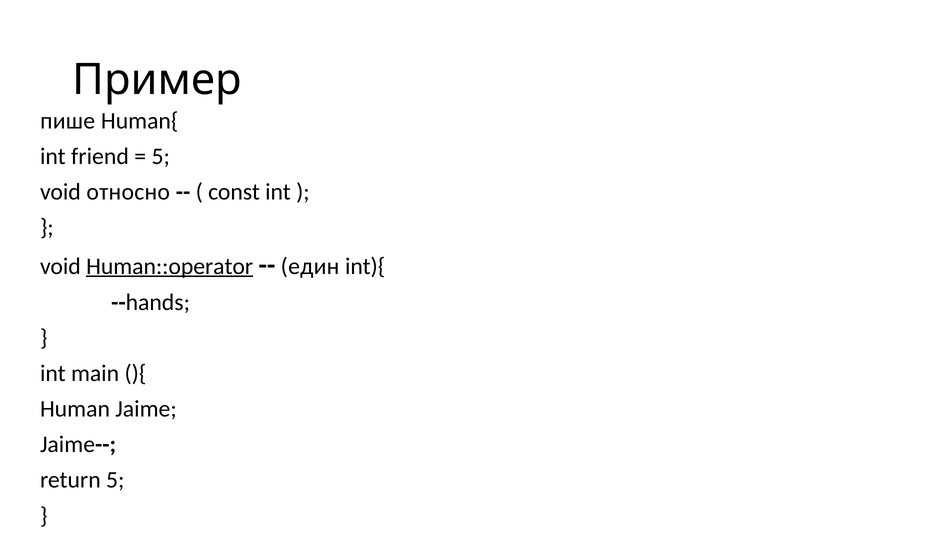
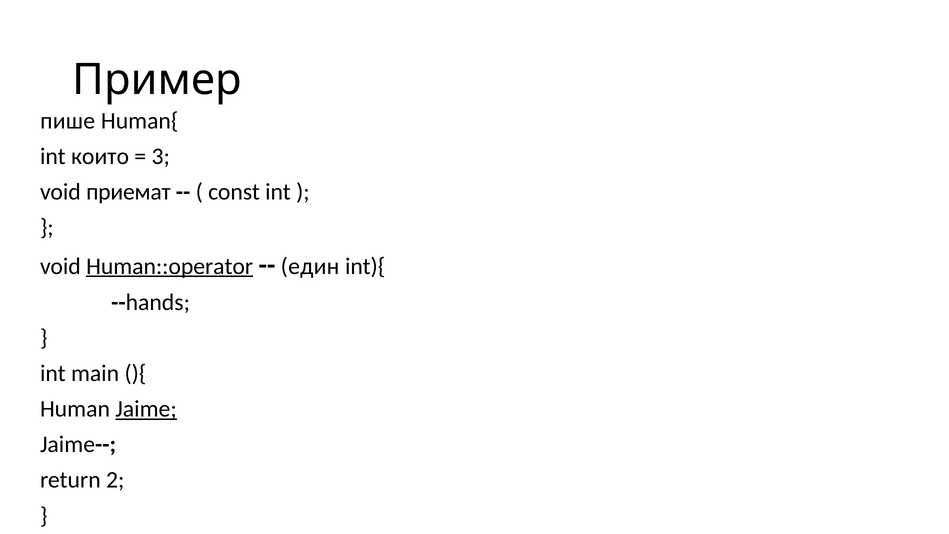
friend: friend -> които
5 at (161, 156): 5 -> 3
относно: относно -> приемат
Jaime underline: none -> present
return 5: 5 -> 2
